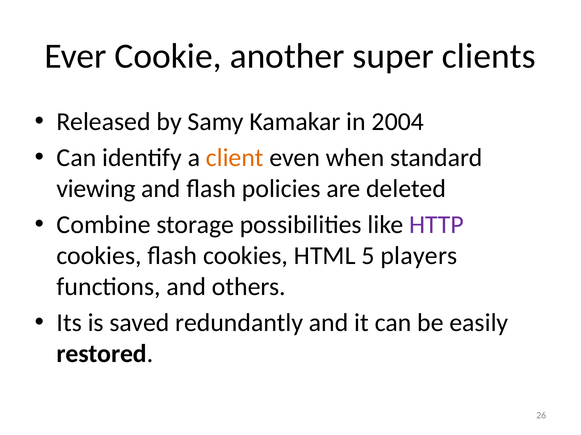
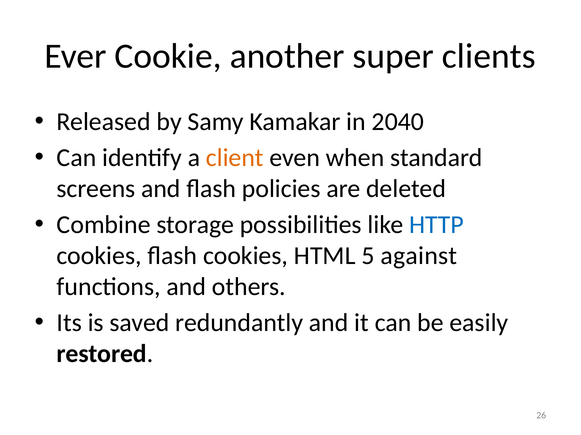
2004: 2004 -> 2040
viewing: viewing -> screens
HTTP colour: purple -> blue
players: players -> against
